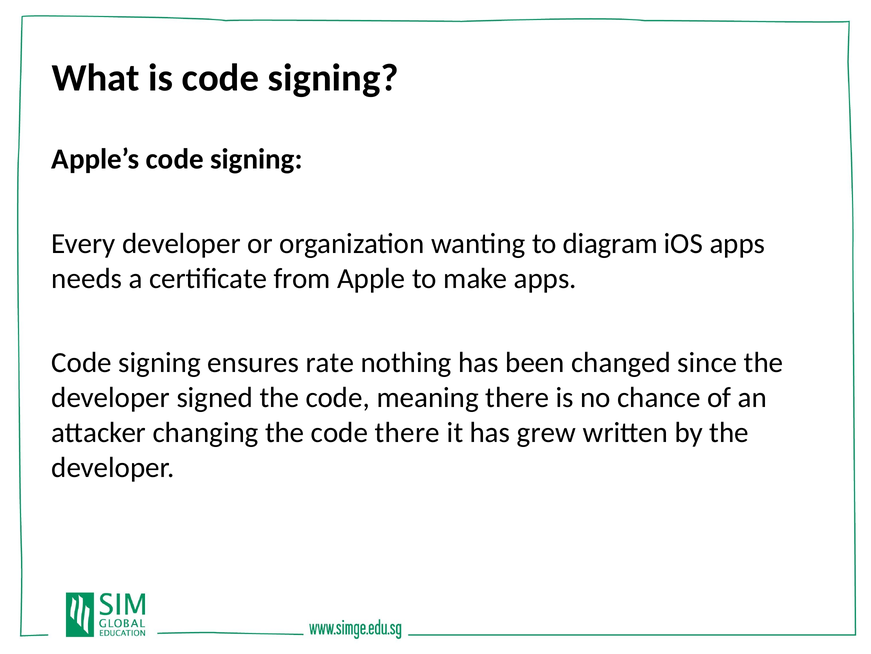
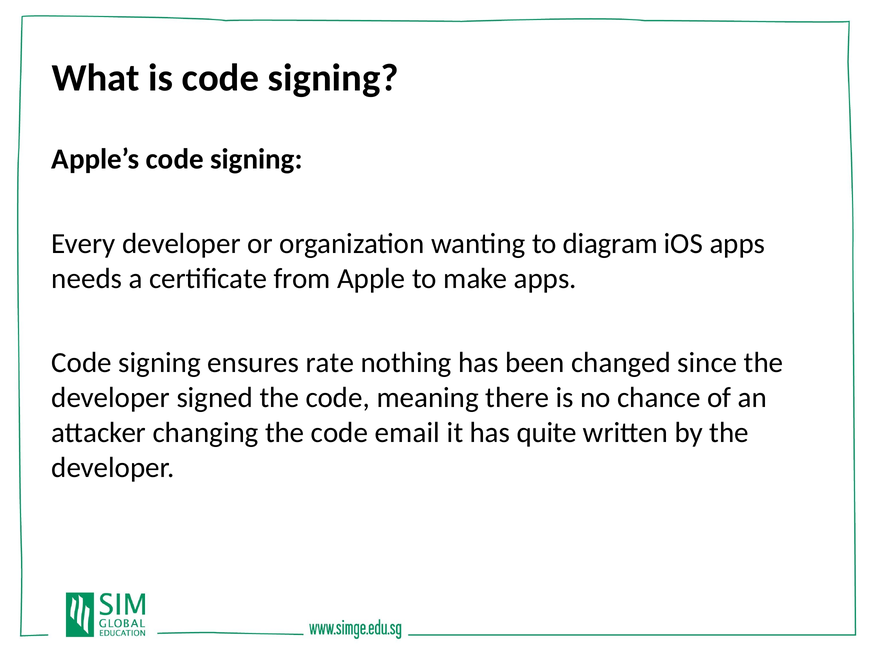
code there: there -> email
grew: grew -> quite
